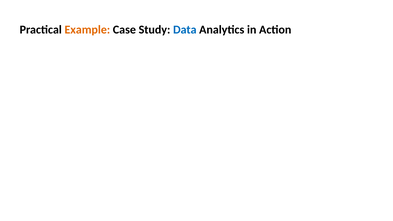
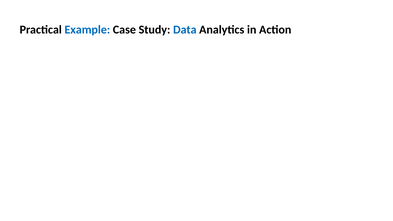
Example colour: orange -> blue
